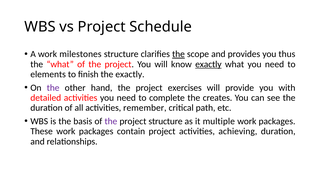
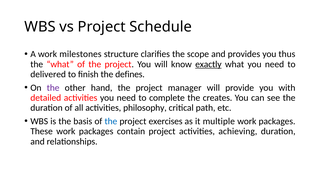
the at (178, 54) underline: present -> none
elements: elements -> delivered
the exactly: exactly -> defines
exercises: exercises -> manager
remember: remember -> philosophy
the at (111, 121) colour: purple -> blue
project structure: structure -> exercises
